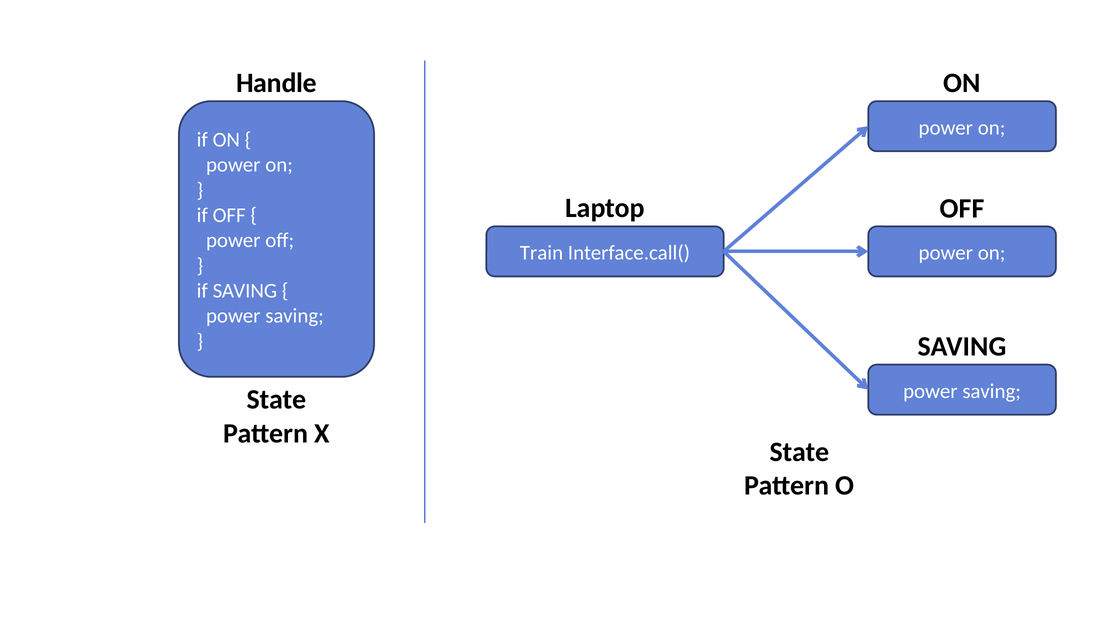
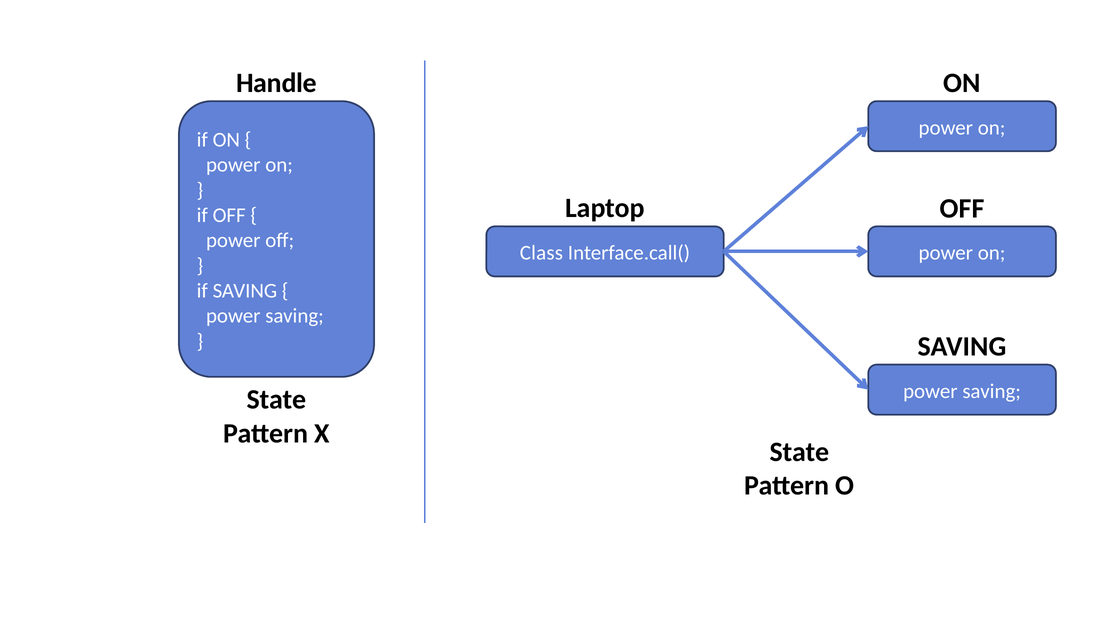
Train: Train -> Class
